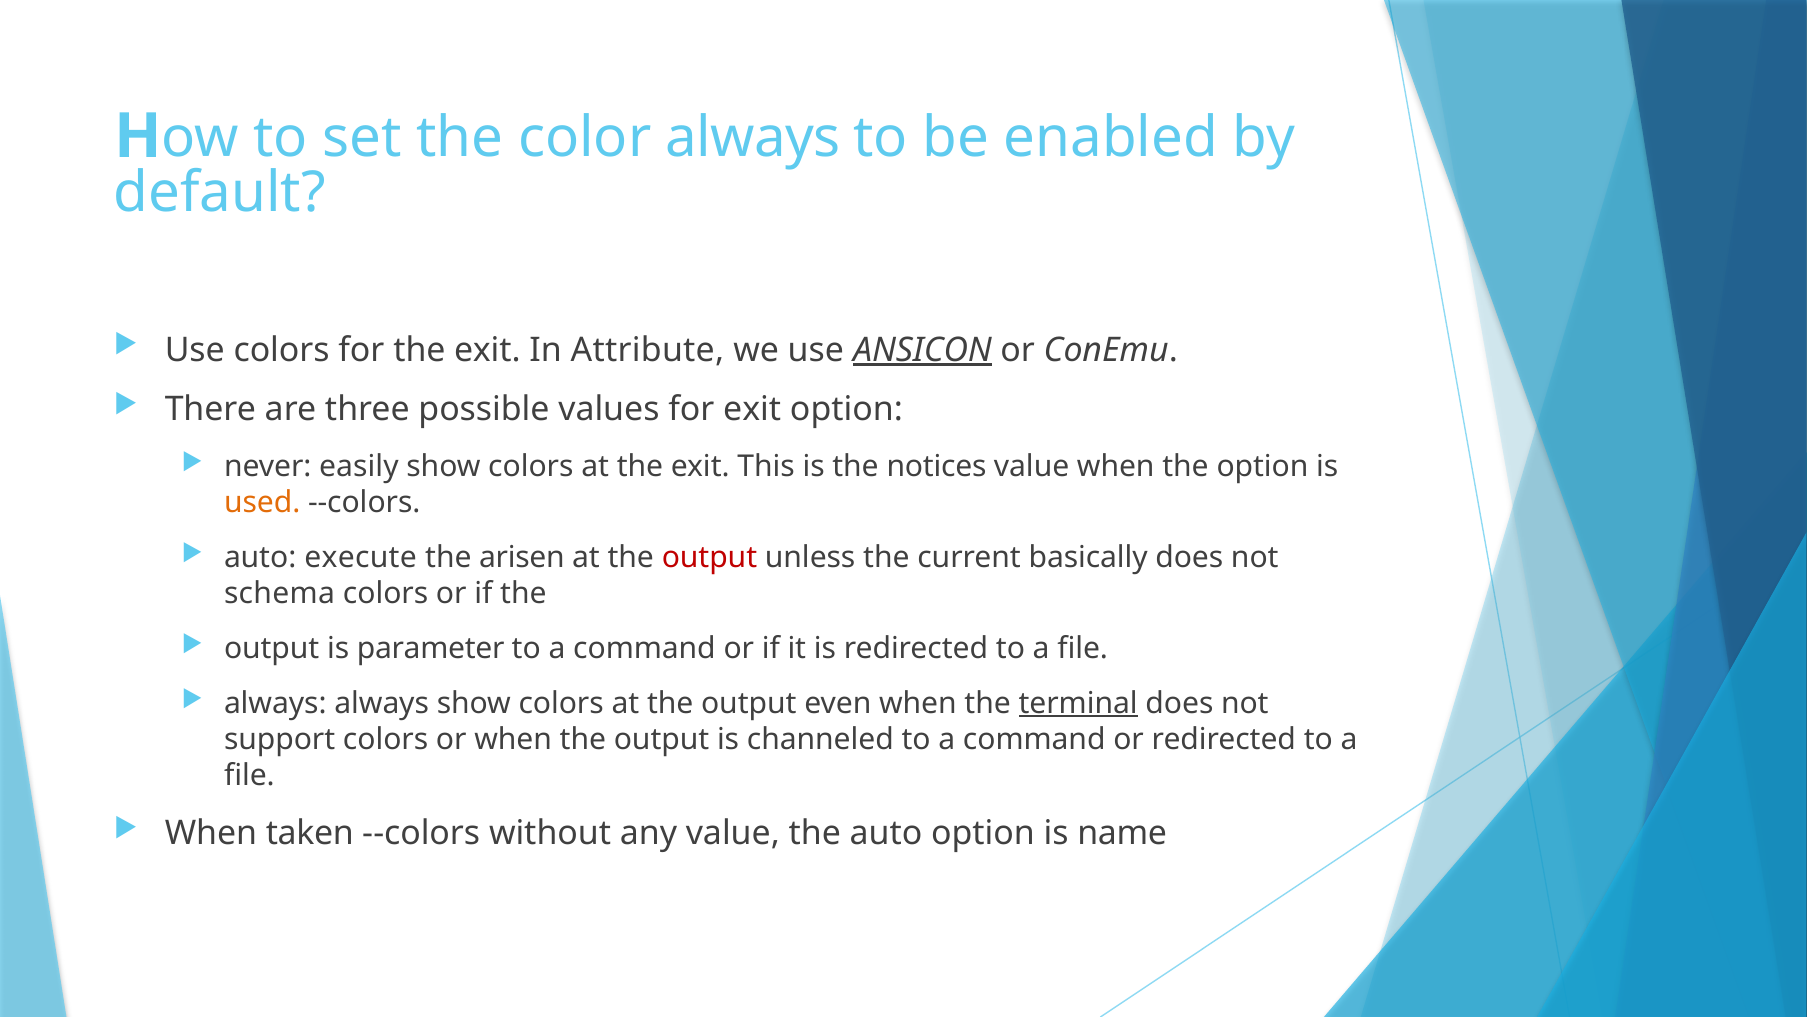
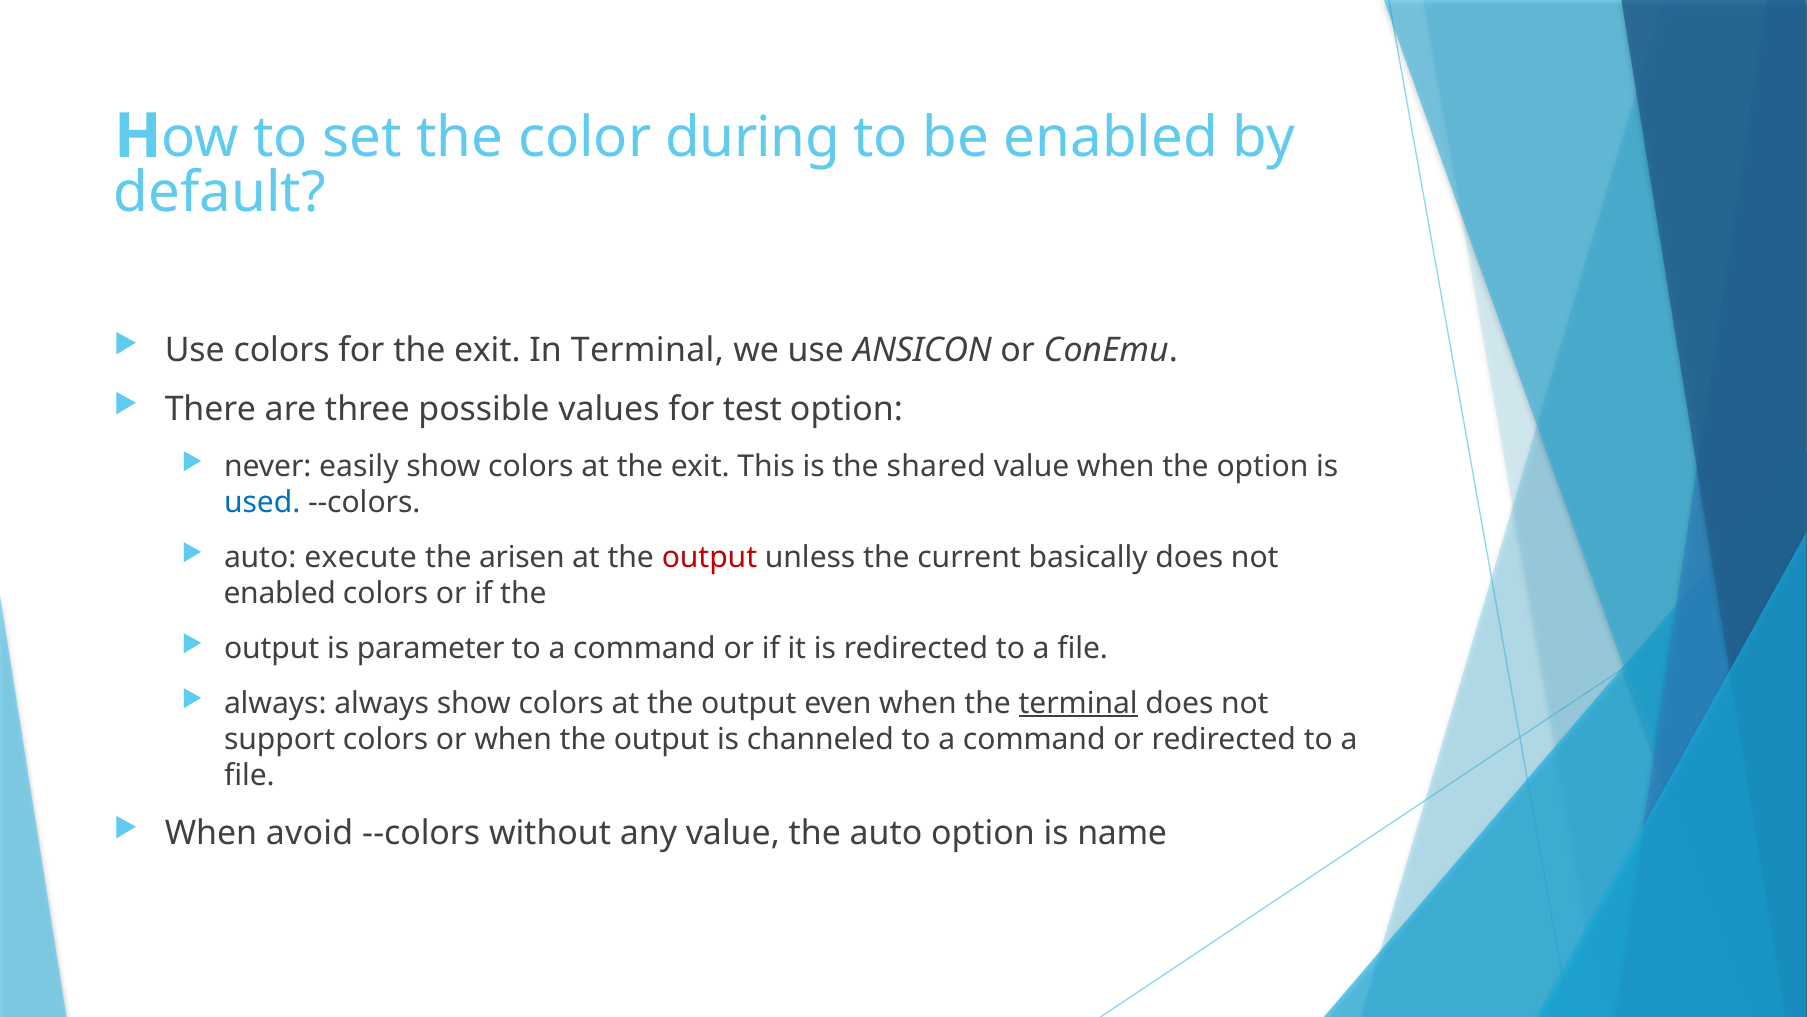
color always: always -> during
In Attribute: Attribute -> Terminal
ANSICON underline: present -> none
for exit: exit -> test
notices: notices -> shared
used colour: orange -> blue
schema at (279, 593): schema -> enabled
taken: taken -> avoid
